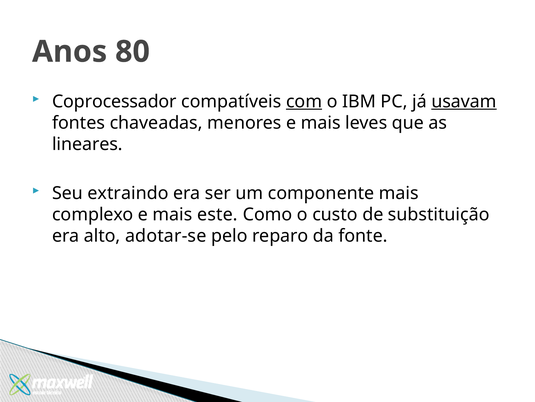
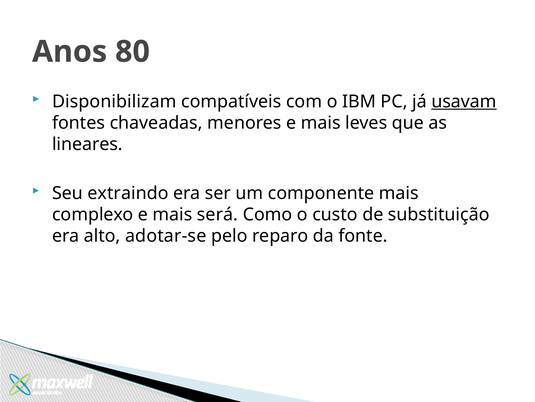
Coprocessador: Coprocessador -> Disponibilizam
com underline: present -> none
este: este -> será
